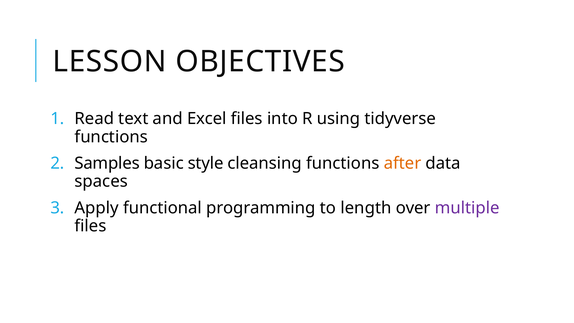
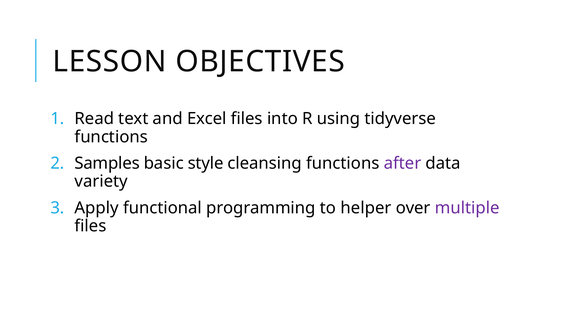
after colour: orange -> purple
spaces: spaces -> variety
length: length -> helper
